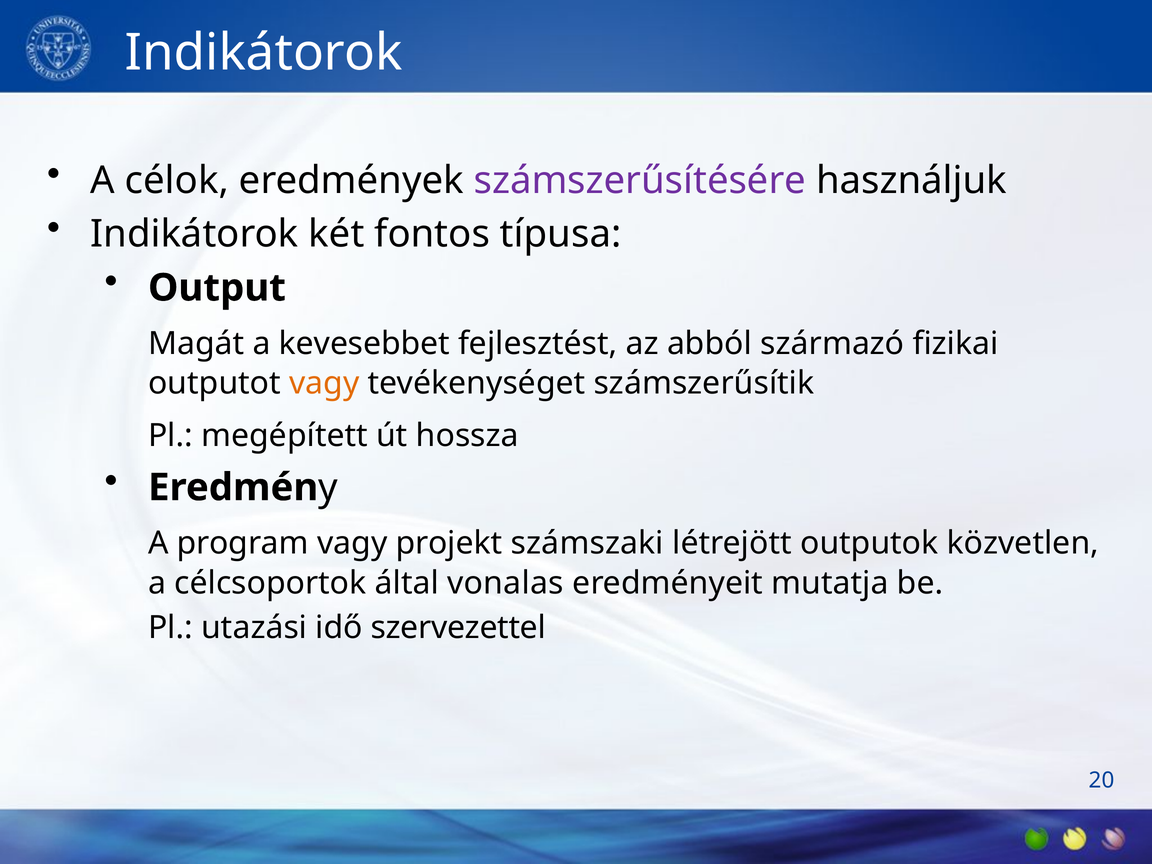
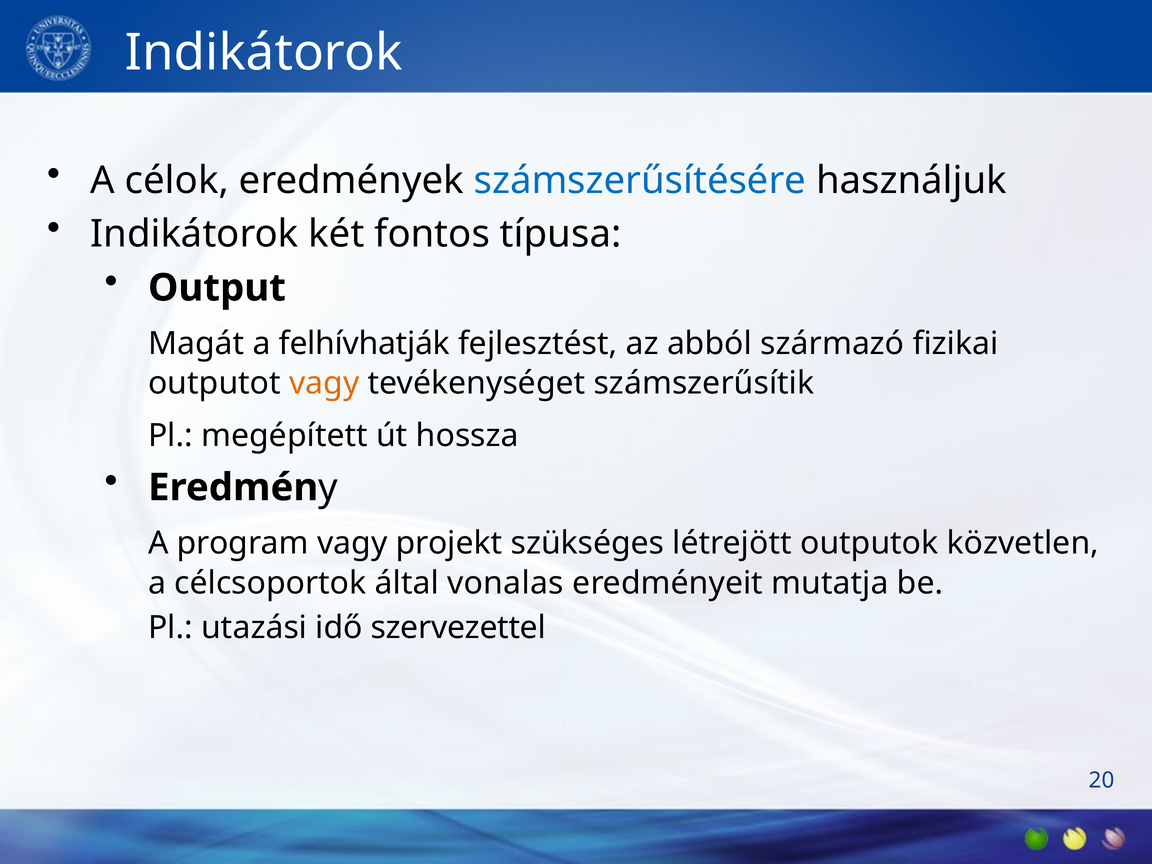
számszerűsítésére colour: purple -> blue
kevesebbet: kevesebbet -> felhívhatják
számszaki: számszaki -> szükséges
